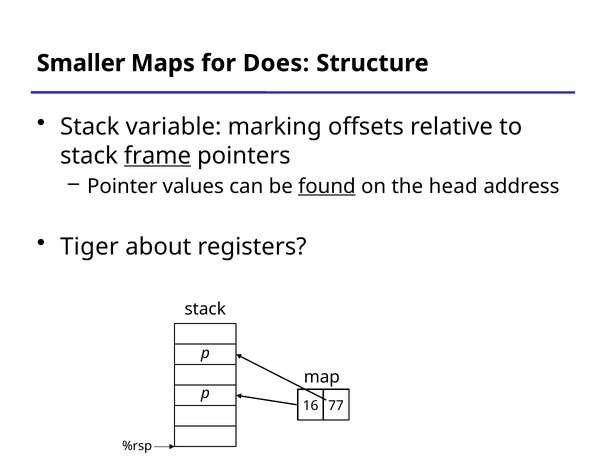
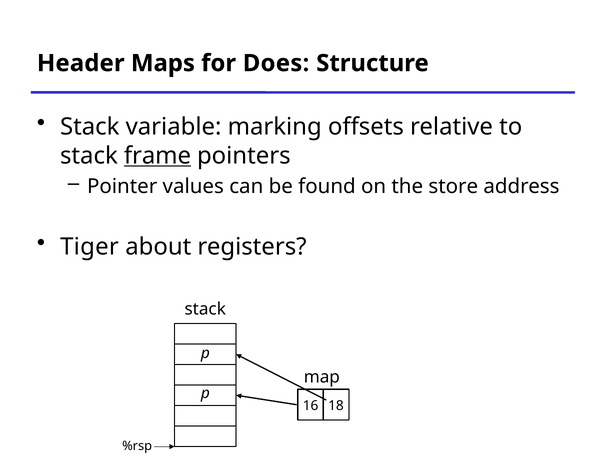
Smaller: Smaller -> Header
found underline: present -> none
head: head -> store
77: 77 -> 18
